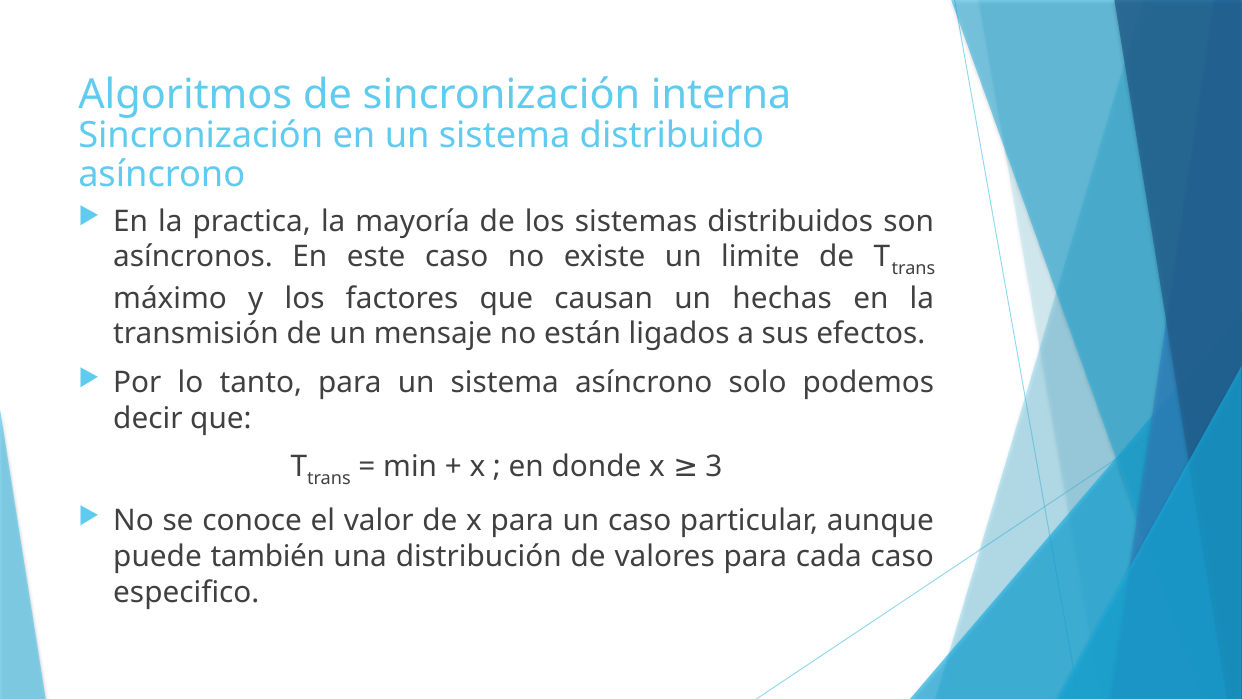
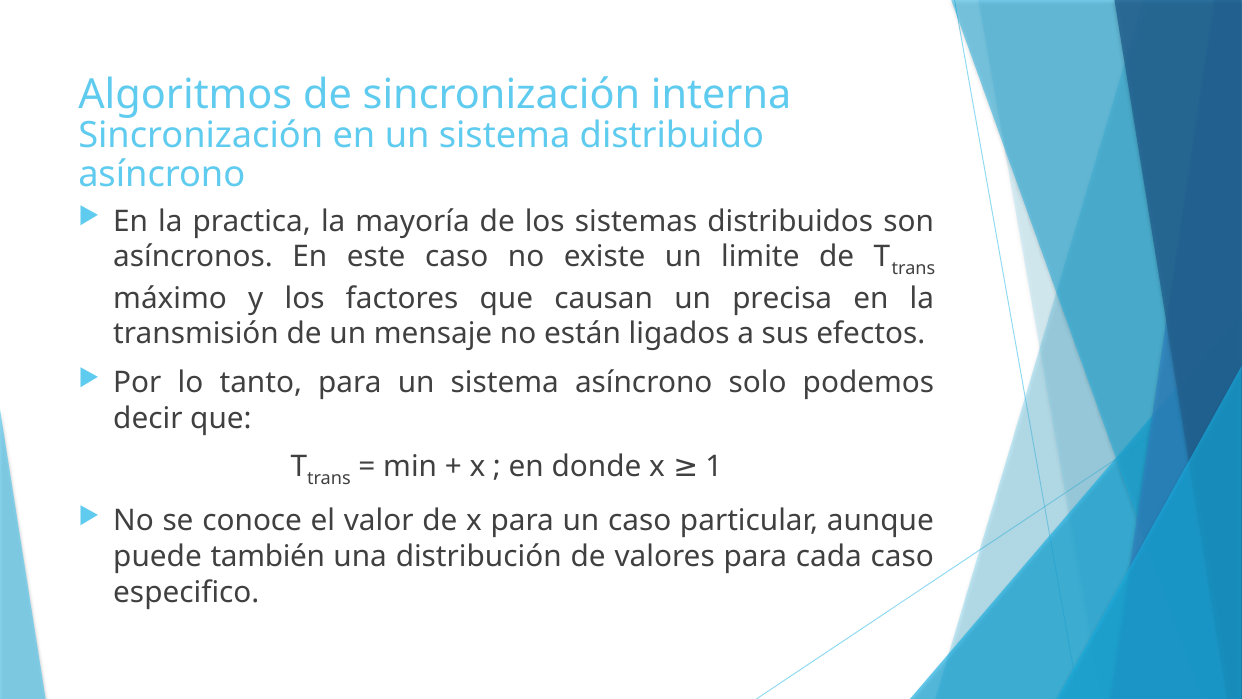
hechas: hechas -> precisa
3: 3 -> 1
